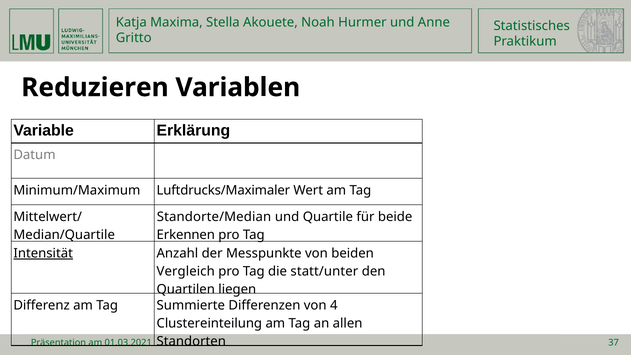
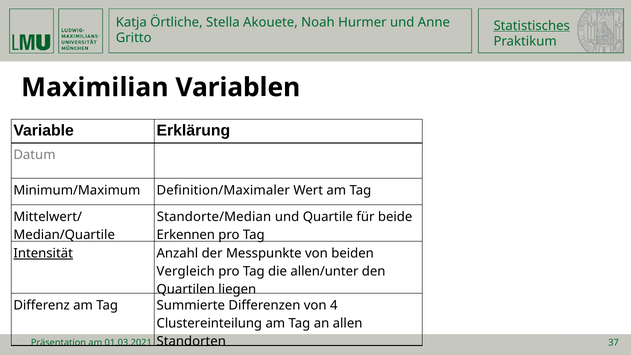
Maxima: Maxima -> Örtliche
Statistisches underline: none -> present
Reduzieren: Reduzieren -> Maximilian
Luftdrucks/Maximaler: Luftdrucks/Maximaler -> Definition/Maximaler
statt/unter: statt/unter -> allen/unter
